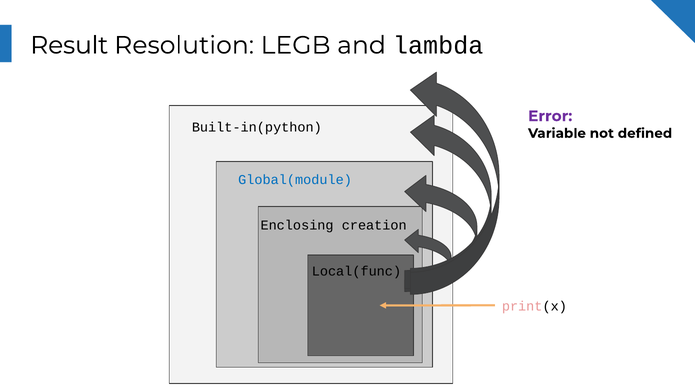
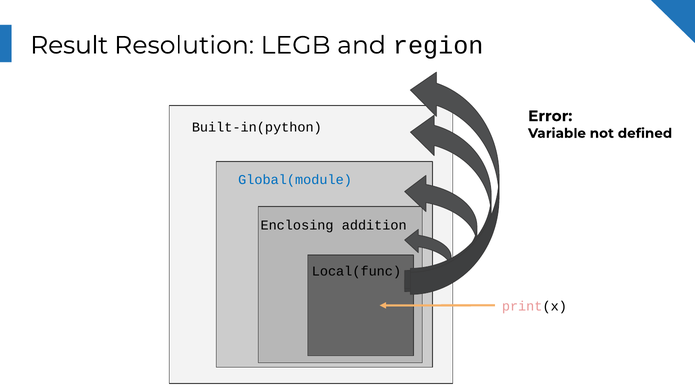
lambda: lambda -> region
Error colour: purple -> black
creation: creation -> addition
